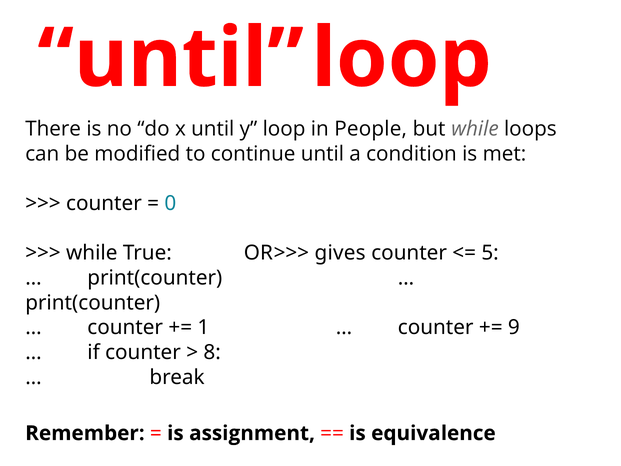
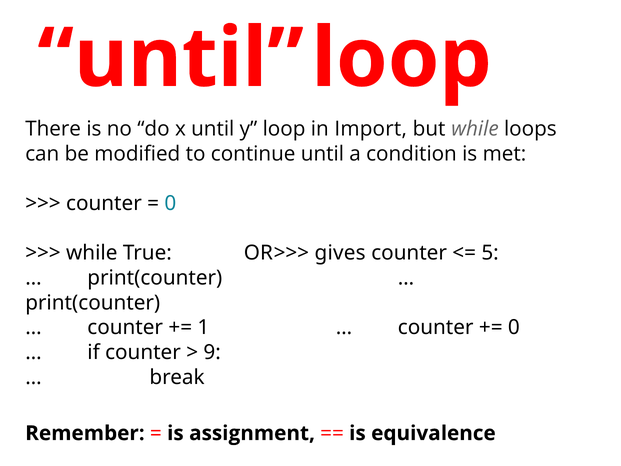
People: People -> Import
9 at (514, 327): 9 -> 0
8: 8 -> 9
